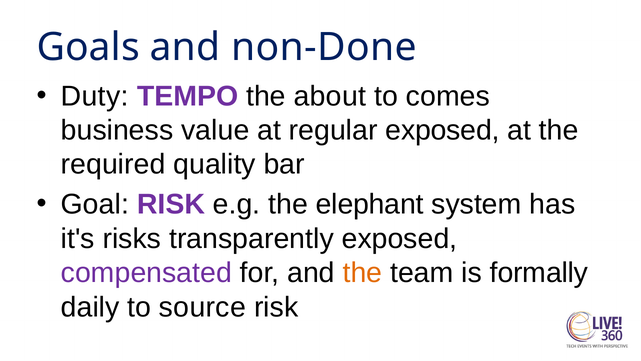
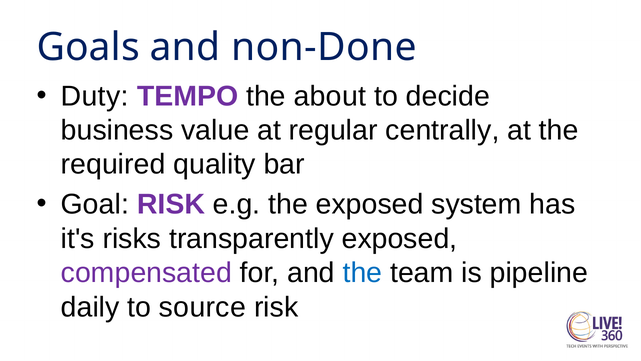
comes: comes -> decide
regular exposed: exposed -> centrally
the elephant: elephant -> exposed
the at (362, 273) colour: orange -> blue
formally: formally -> pipeline
